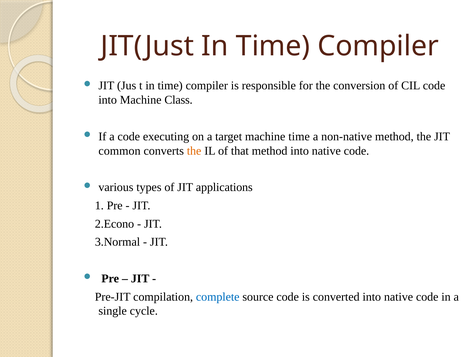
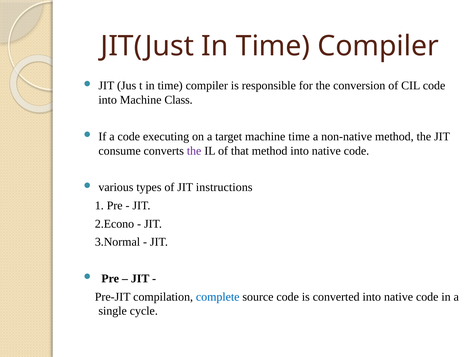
common: common -> consume
the at (194, 151) colour: orange -> purple
applications: applications -> instructions
